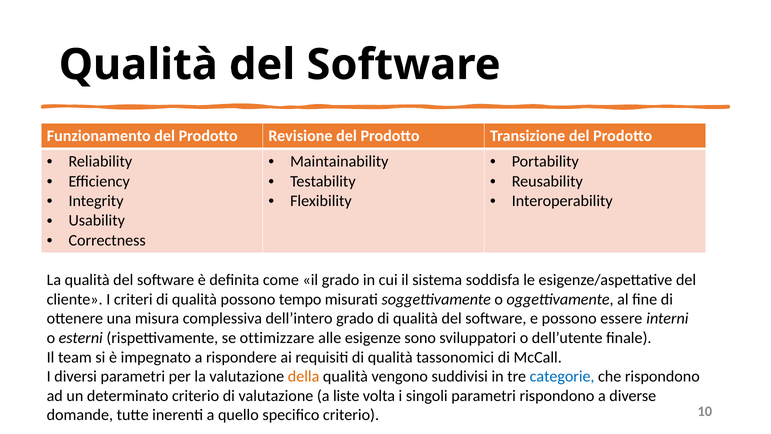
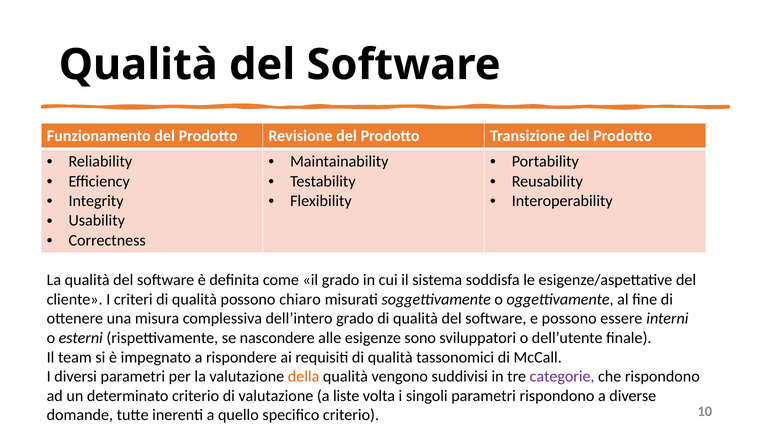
tempo: tempo -> chiaro
ottimizzare: ottimizzare -> nascondere
categorie colour: blue -> purple
